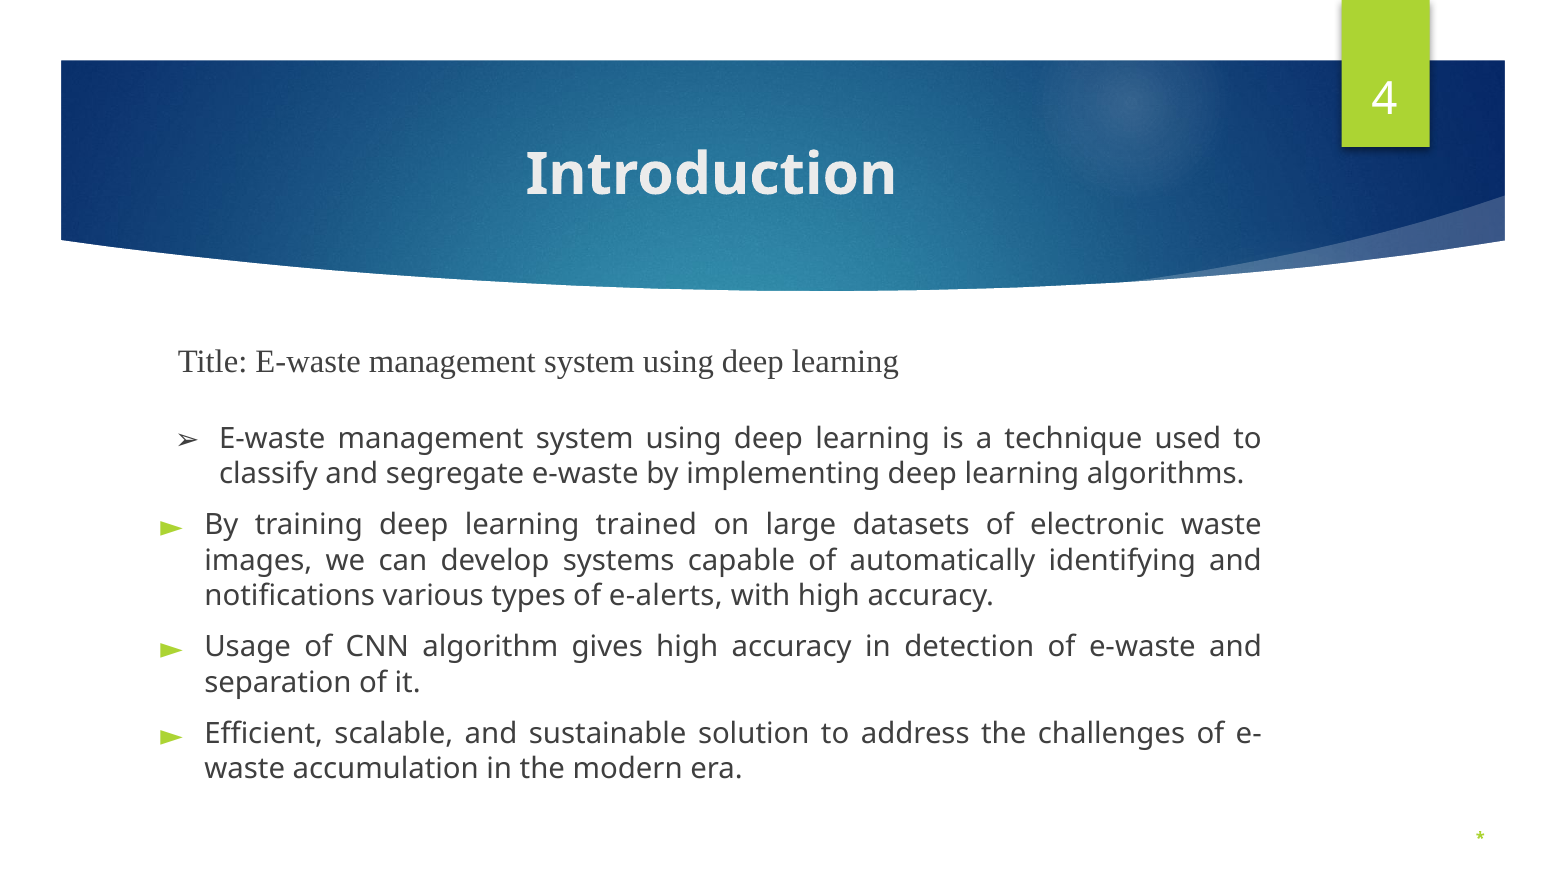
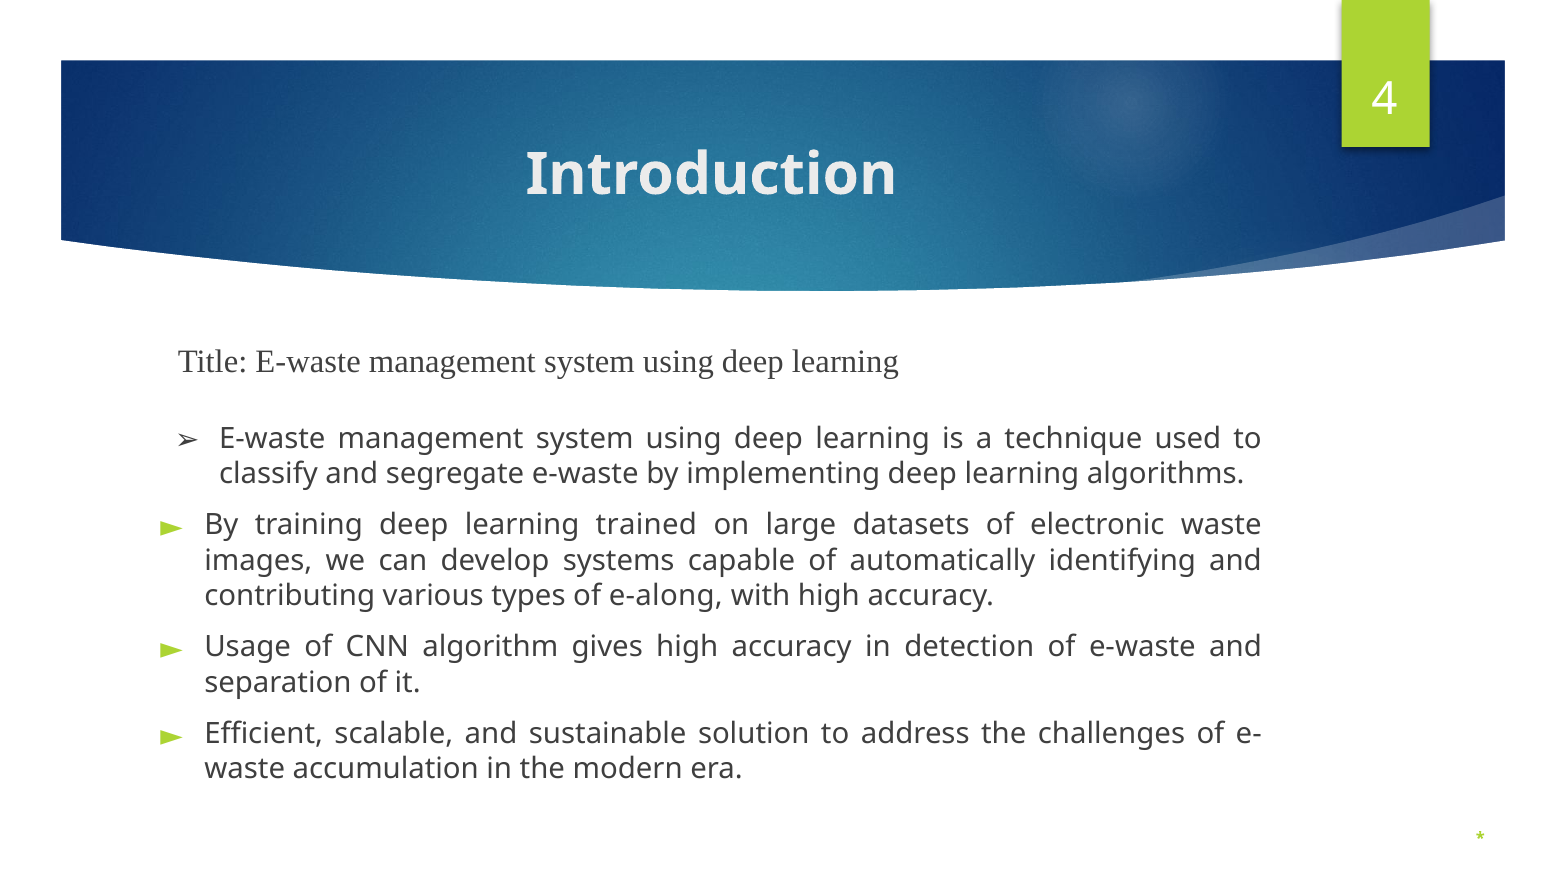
notifications: notifications -> contributing
e-alerts: e-alerts -> e-along
